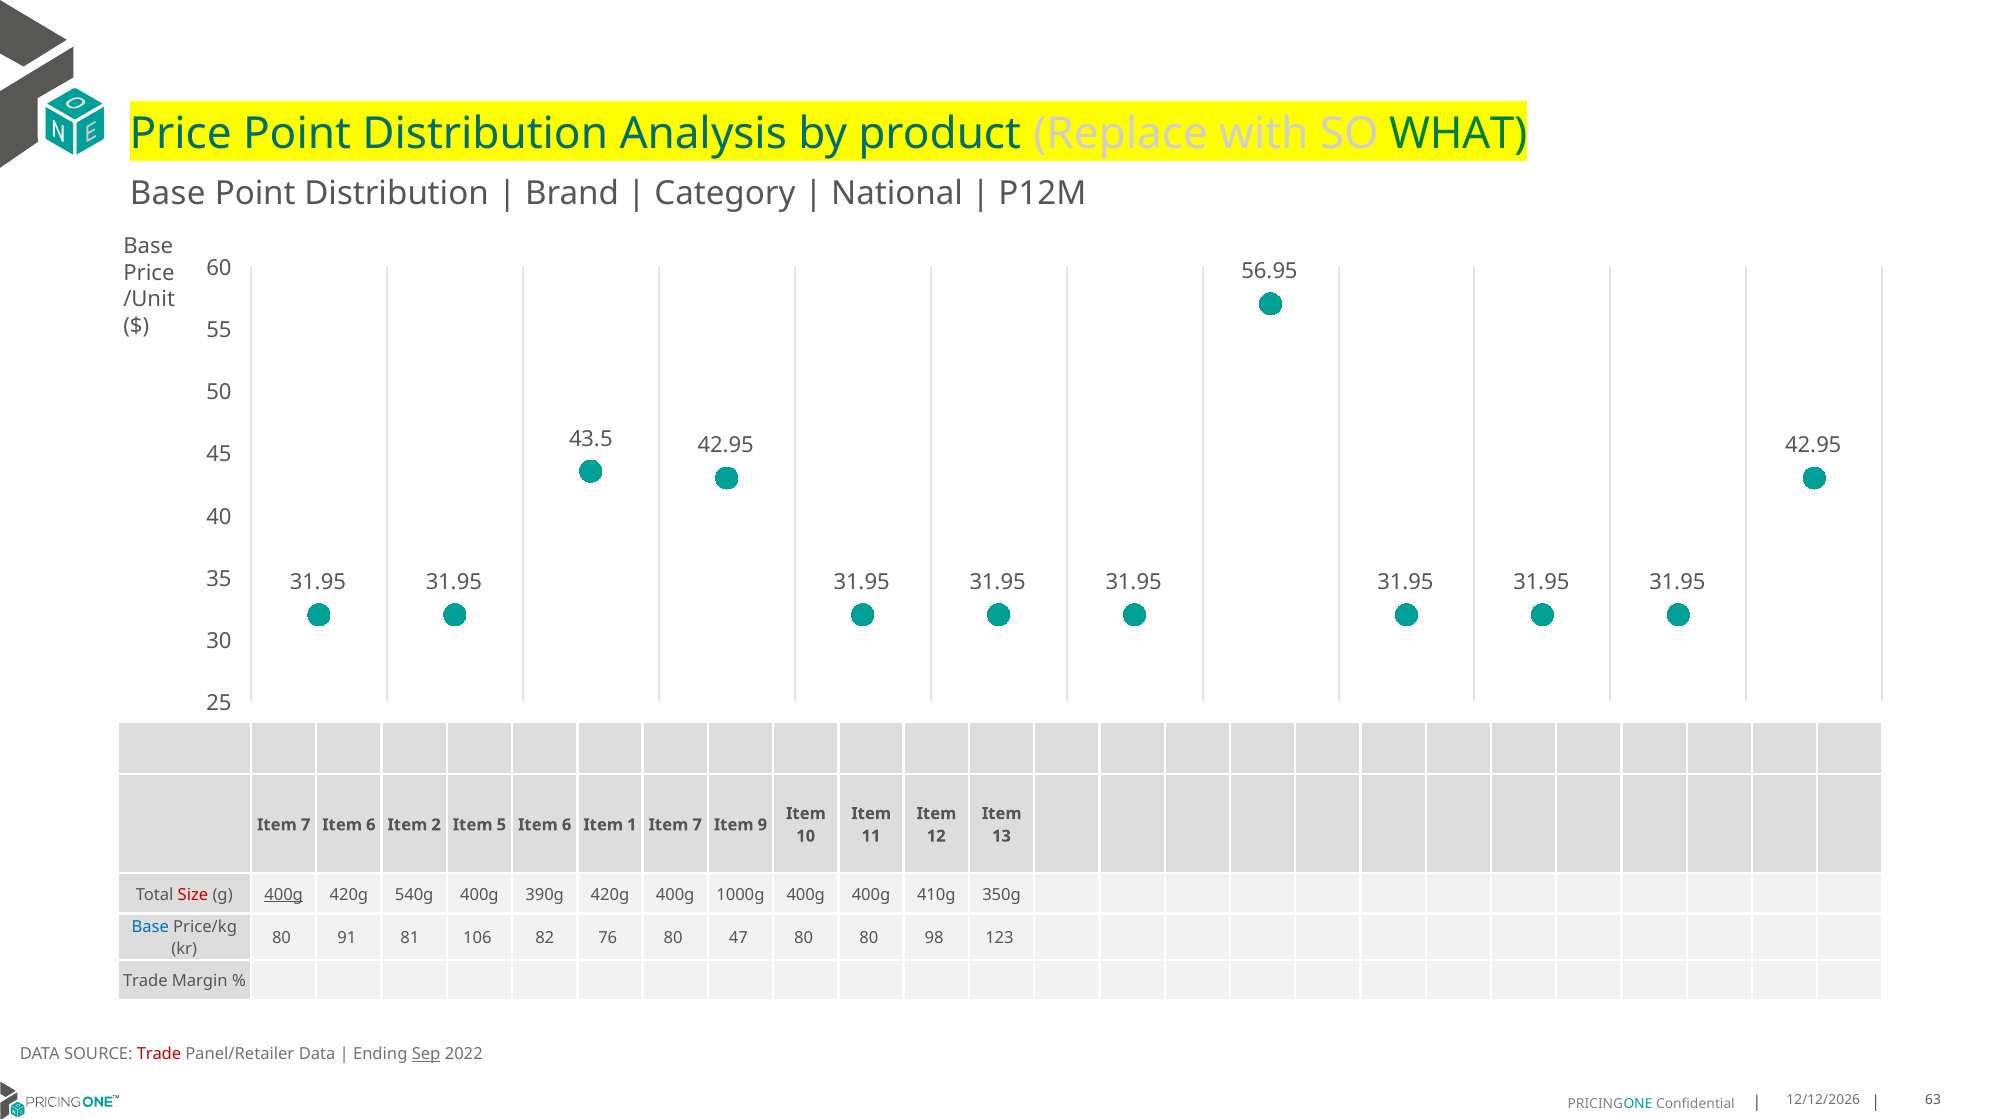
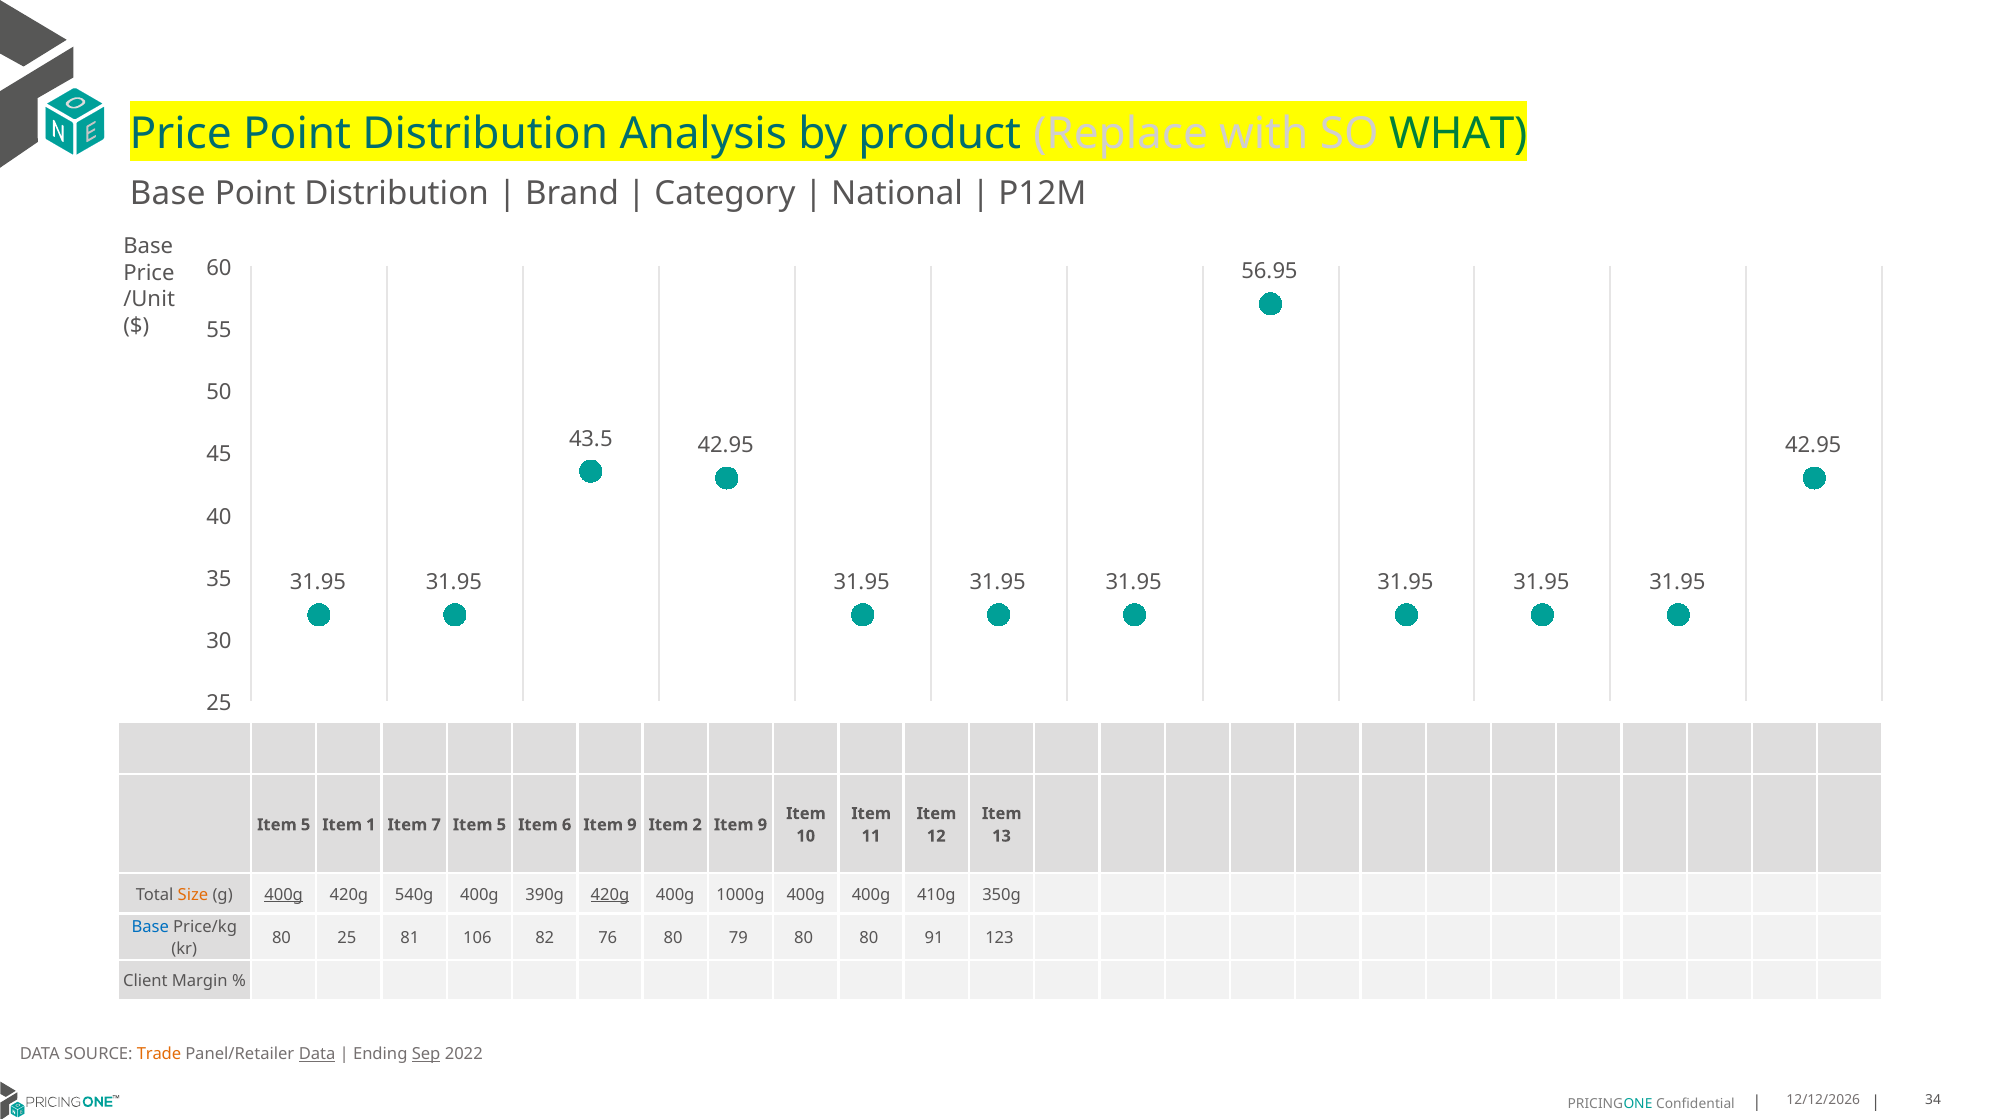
7 at (306, 825): 7 -> 5
6 at (371, 825): 6 -> 1
2: 2 -> 7
6 Item 1: 1 -> 9
7 at (697, 825): 7 -> 2
Size colour: red -> orange
420g at (610, 895) underline: none -> present
80 91: 91 -> 25
47: 47 -> 79
98: 98 -> 91
Trade at (145, 982): Trade -> Client
Trade at (159, 1054) colour: red -> orange
Data at (317, 1054) underline: none -> present
63: 63 -> 34
